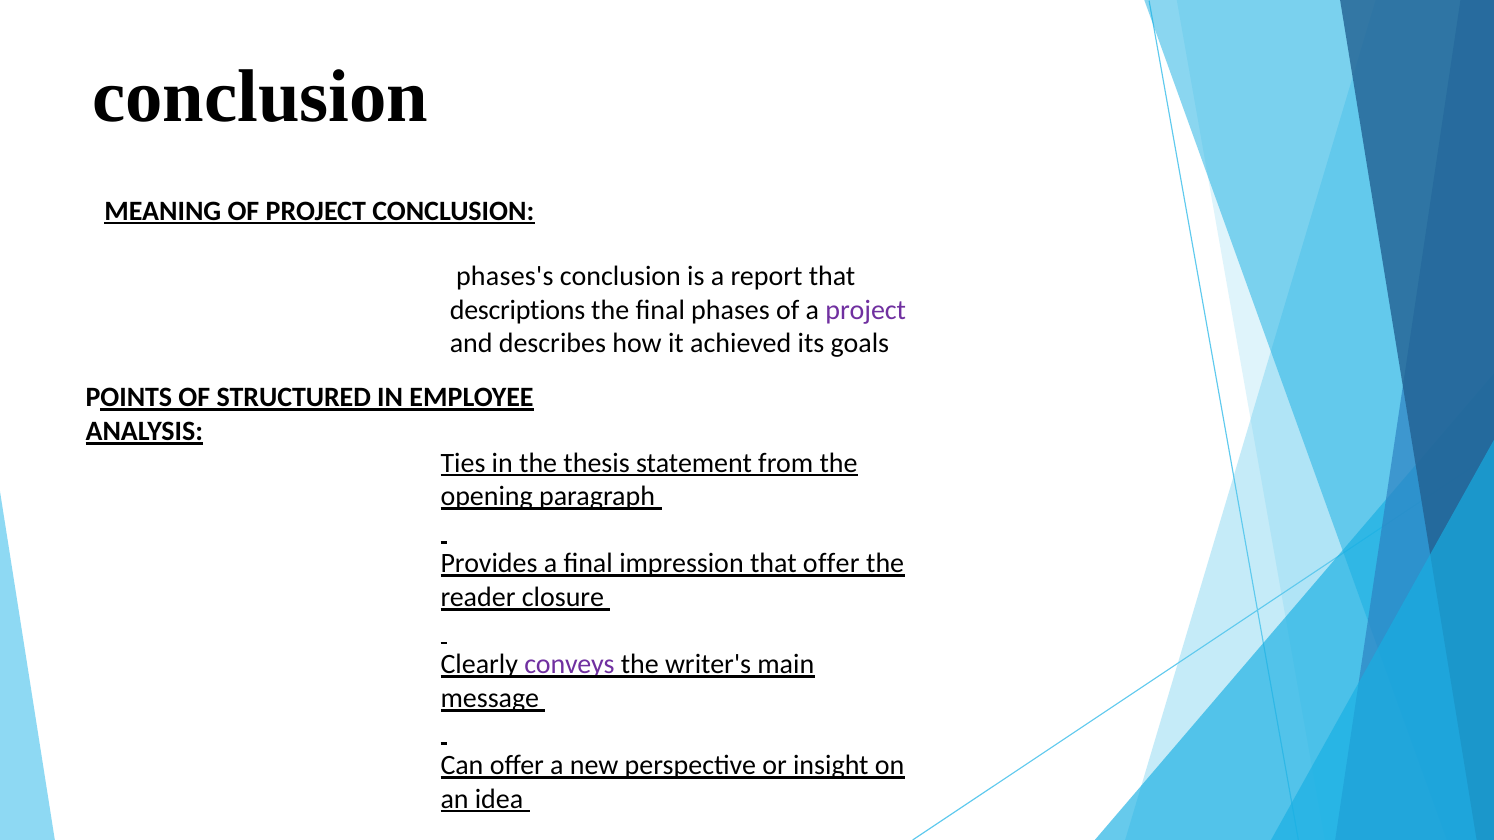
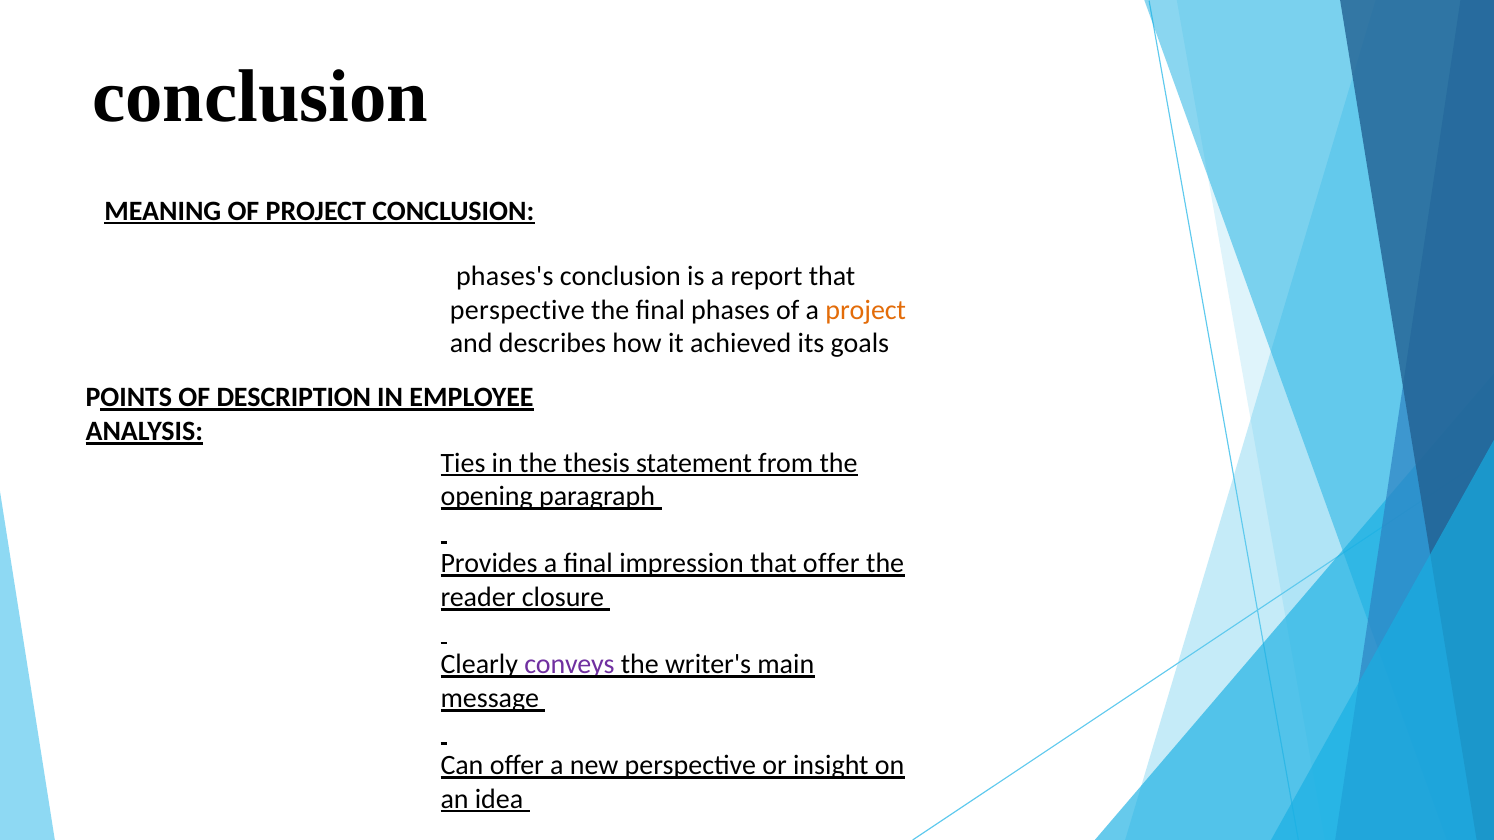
descriptions at (518, 310): descriptions -> perspective
project at (866, 310) colour: purple -> orange
STRUCTURED: STRUCTURED -> DESCRIPTION
